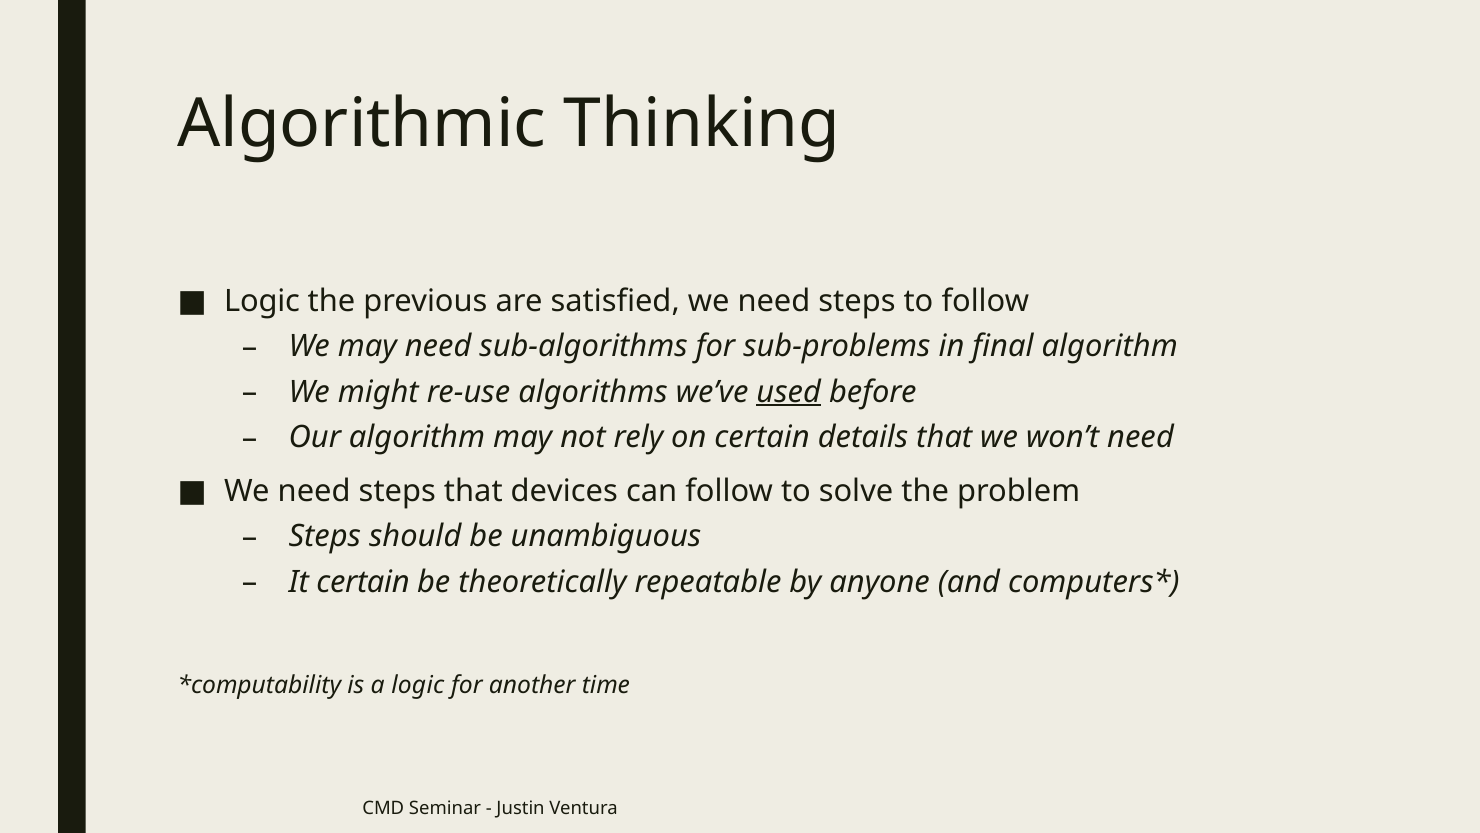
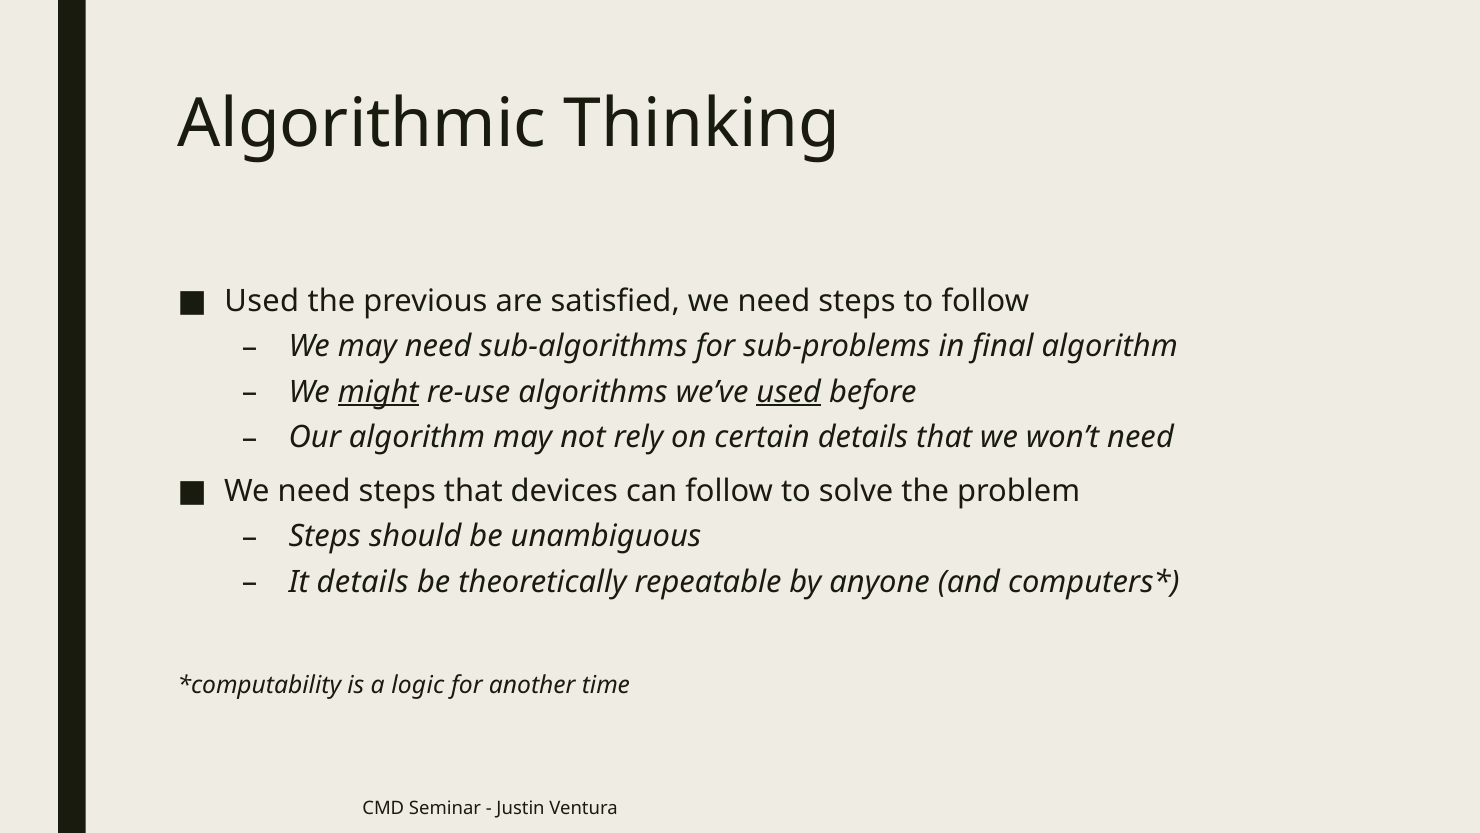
Logic at (262, 301): Logic -> Used
might underline: none -> present
It certain: certain -> details
